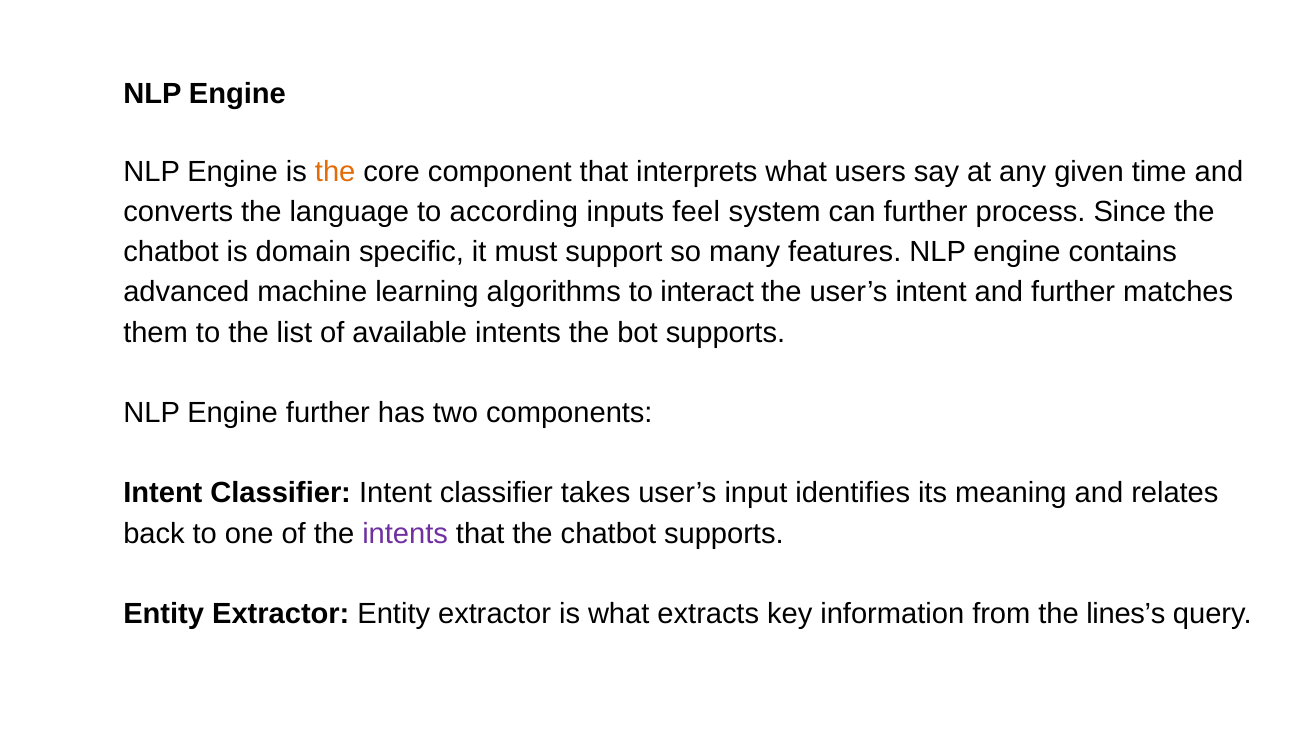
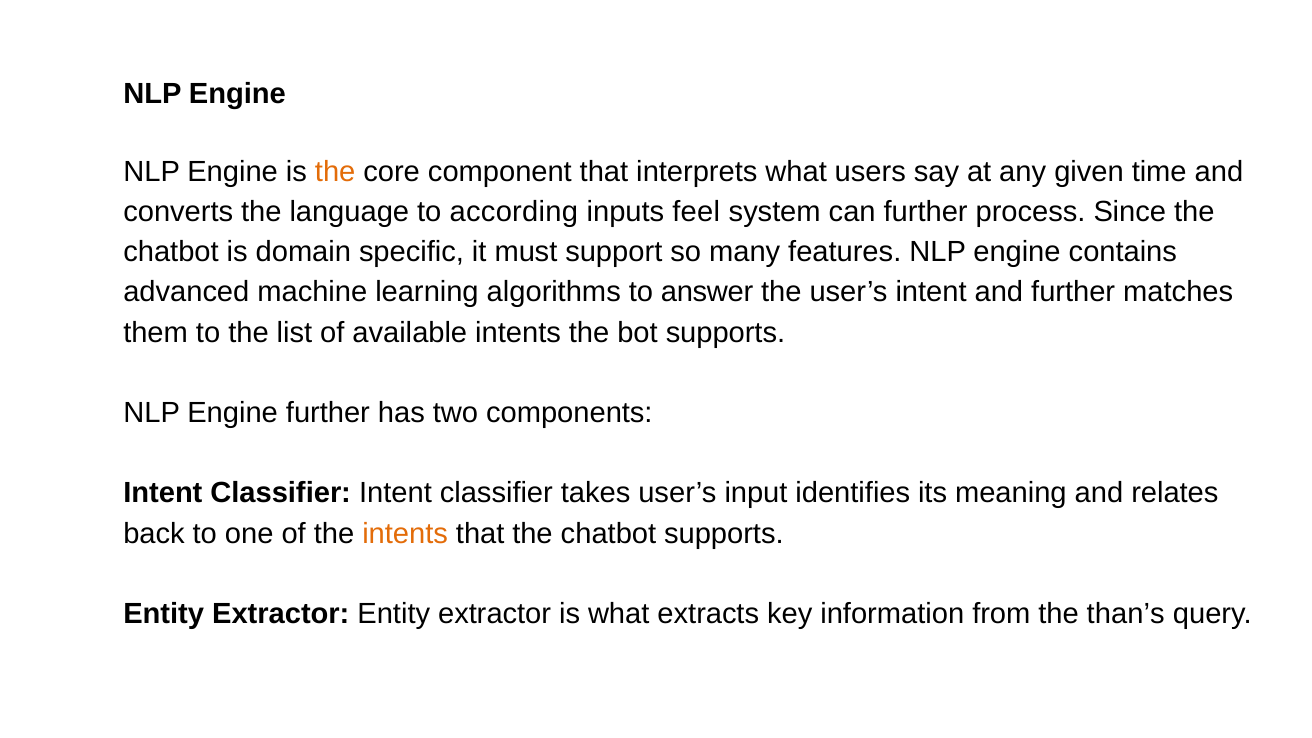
interact: interact -> answer
intents at (405, 533) colour: purple -> orange
lines’s: lines’s -> than’s
